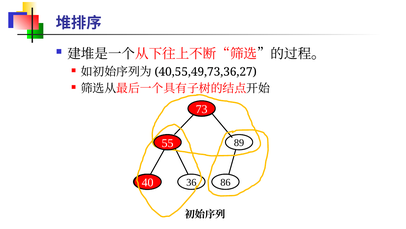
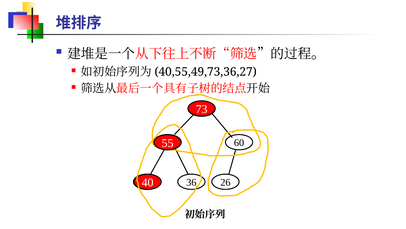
89: 89 -> 60
86: 86 -> 26
